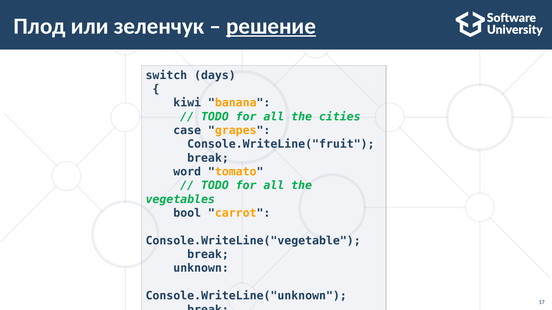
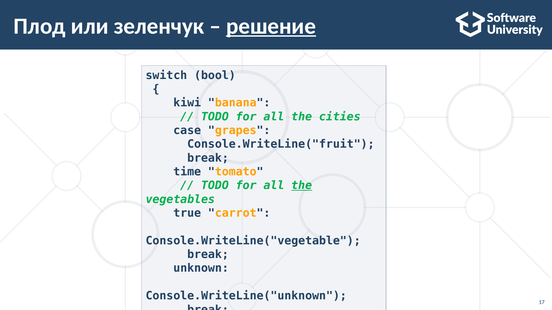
days: days -> bool
word: word -> time
the at (302, 186) underline: none -> present
bool: bool -> true
